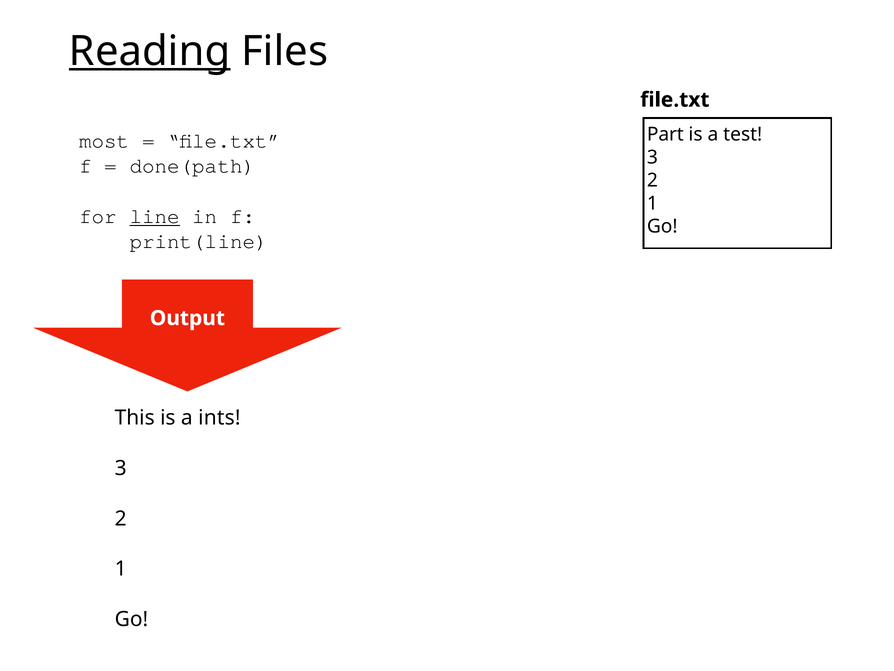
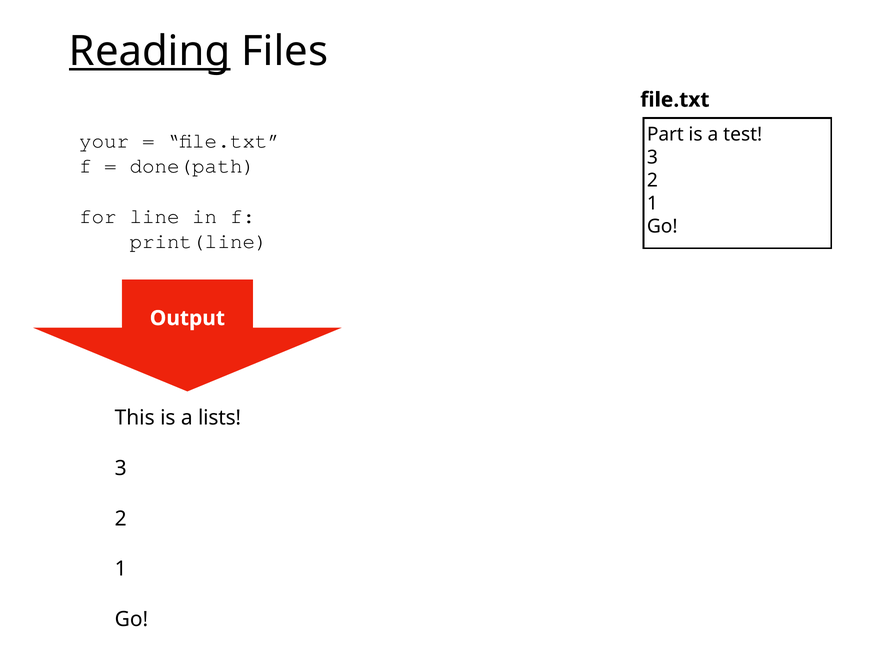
most: most -> your
line underline: present -> none
ints: ints -> lists
